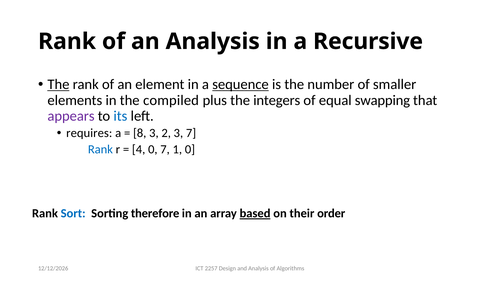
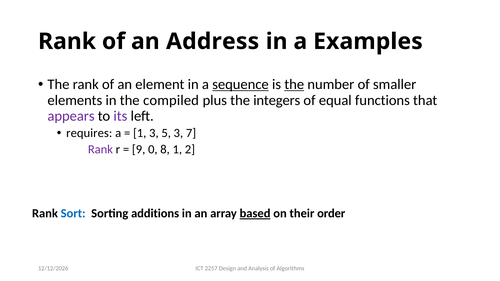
an Analysis: Analysis -> Address
Recursive: Recursive -> Examples
The at (58, 85) underline: present -> none
the at (294, 85) underline: none -> present
swapping: swapping -> functions
its colour: blue -> purple
8 at (140, 133): 8 -> 1
2: 2 -> 5
Rank at (100, 149) colour: blue -> purple
4: 4 -> 9
0 7: 7 -> 8
1 0: 0 -> 2
therefore: therefore -> additions
